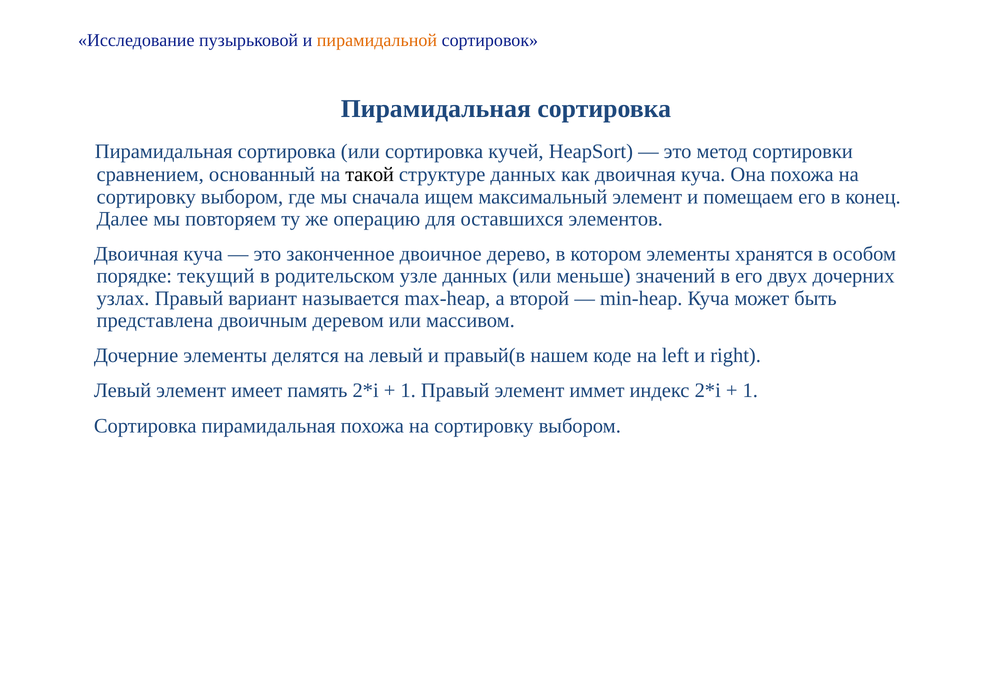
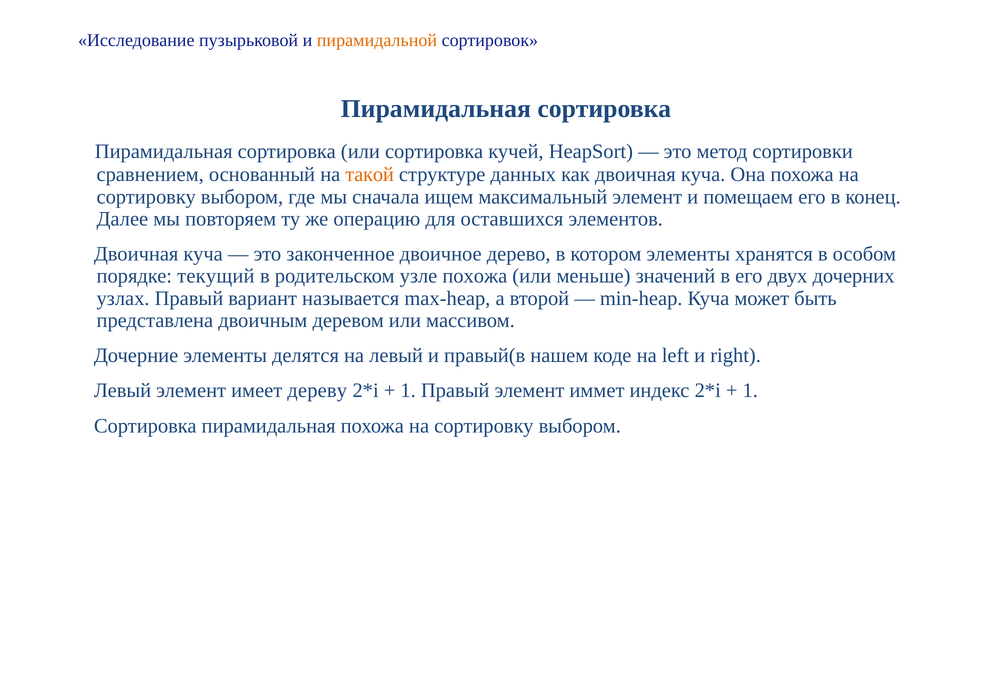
такой colour: black -> orange
узле данных: данных -> похожа
память: память -> дереву
